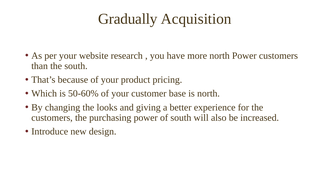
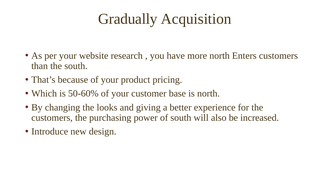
north Power: Power -> Enters
